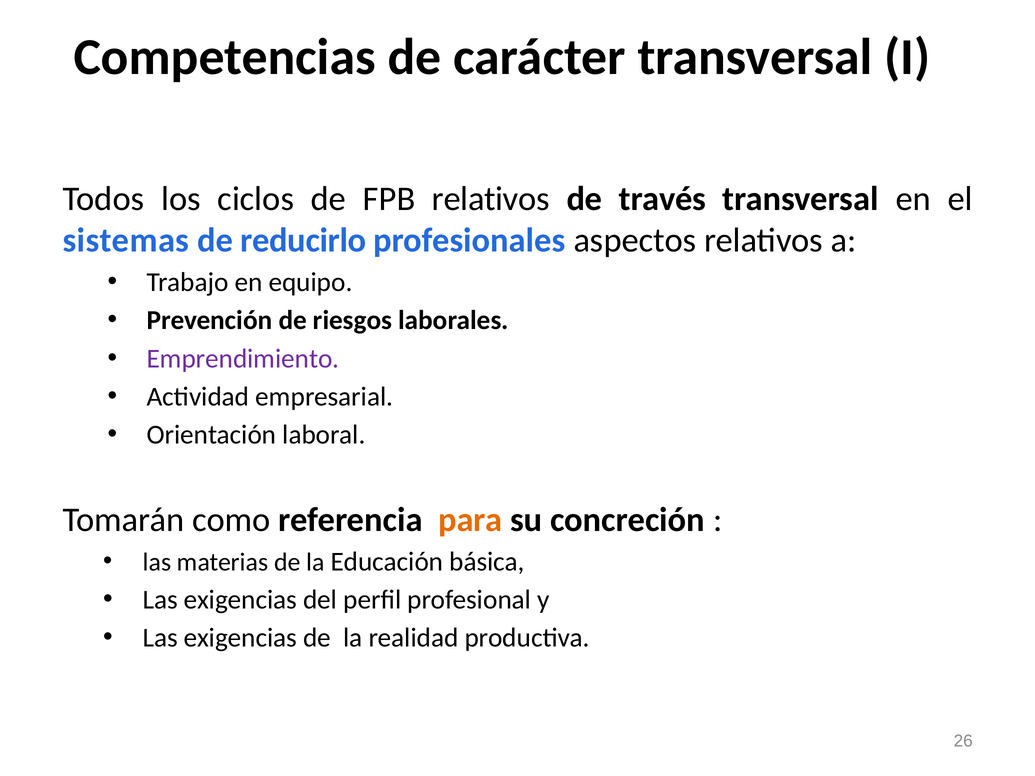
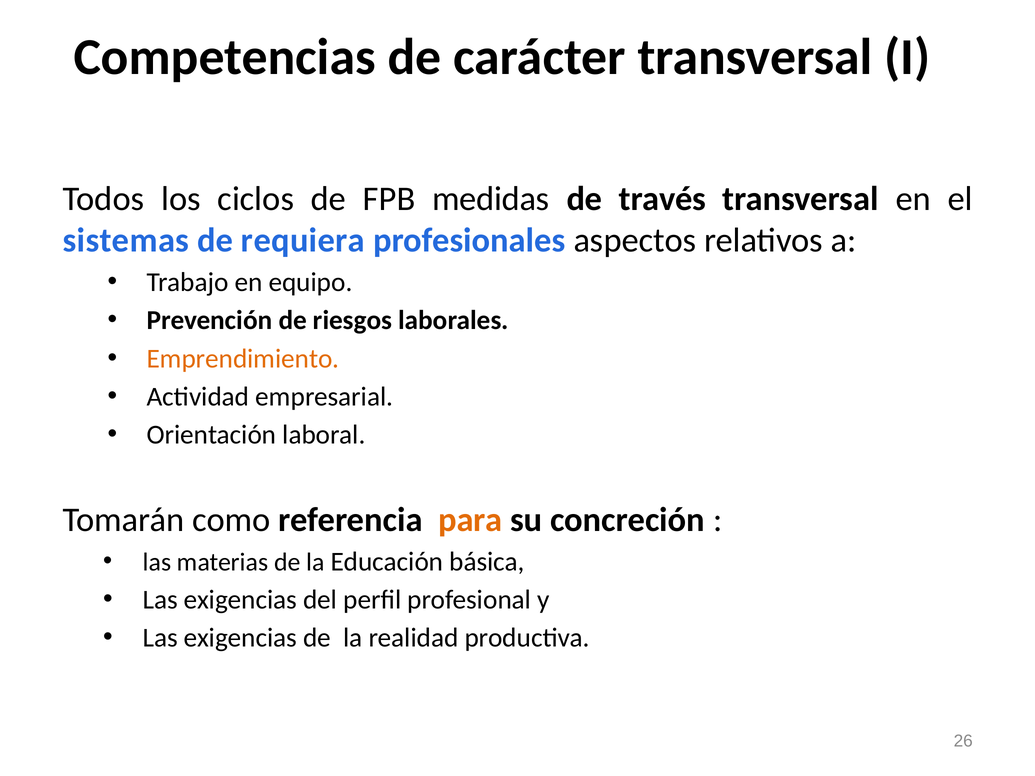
FPB relativos: relativos -> medidas
reducirlo: reducirlo -> requiera
Emprendimiento colour: purple -> orange
